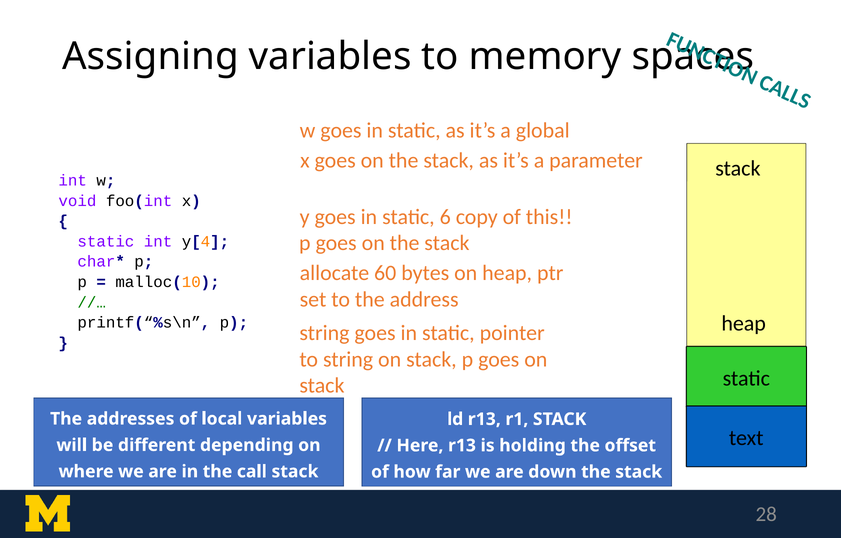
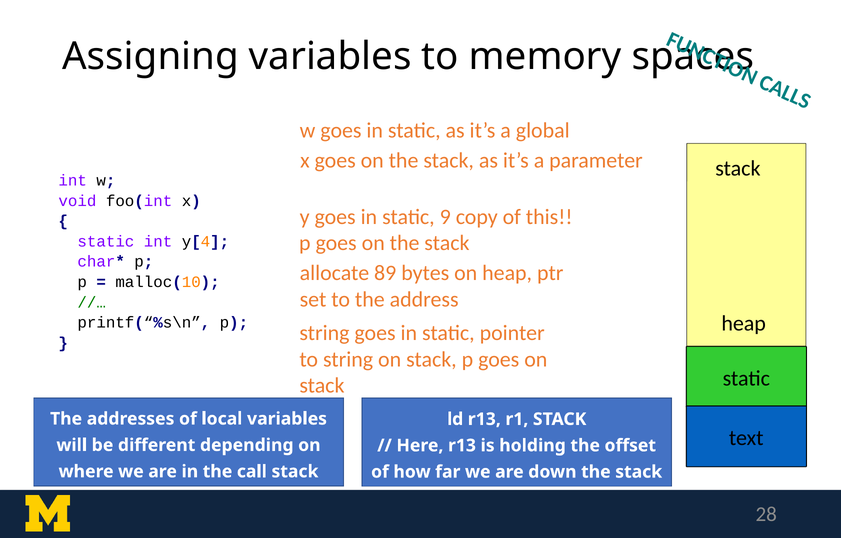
6: 6 -> 9
60: 60 -> 89
